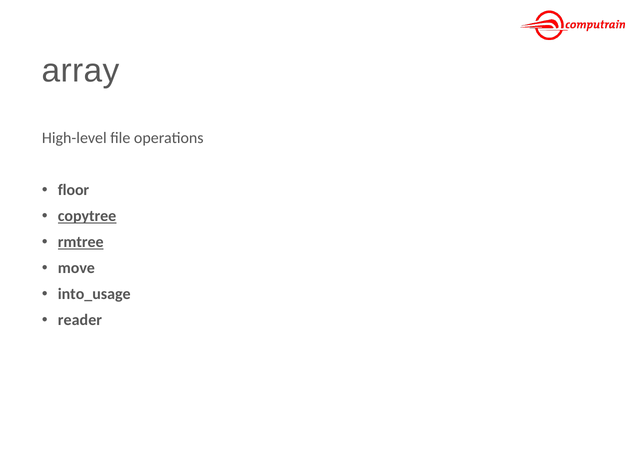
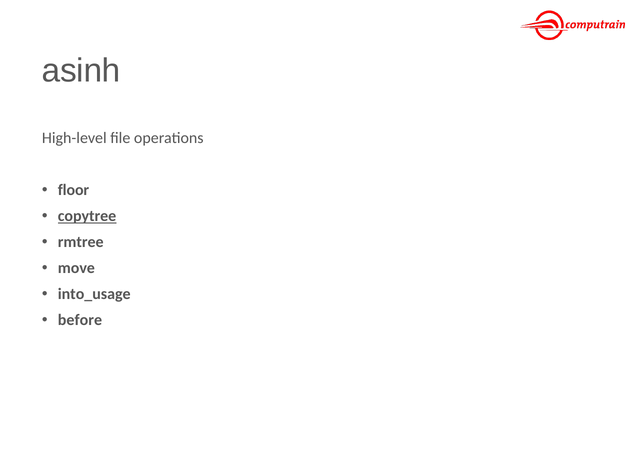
array: array -> asinh
rmtree underline: present -> none
reader: reader -> before
